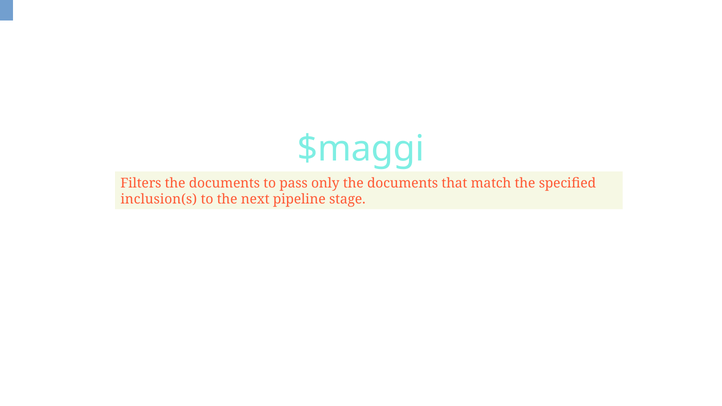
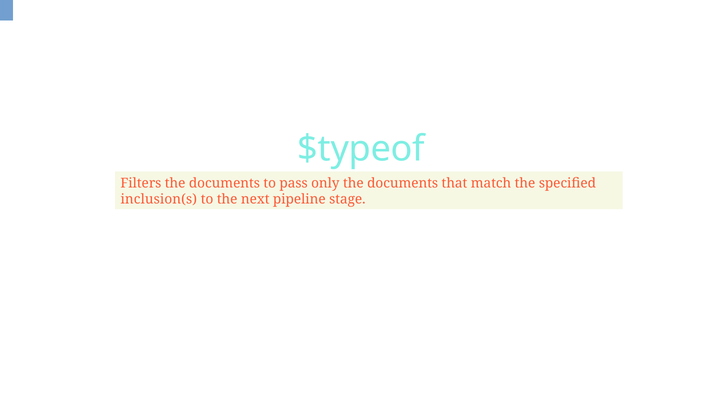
$maggi: $maggi -> $typeof
